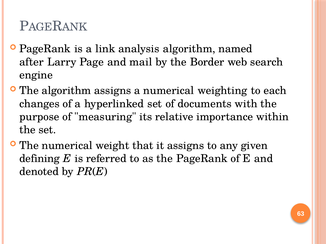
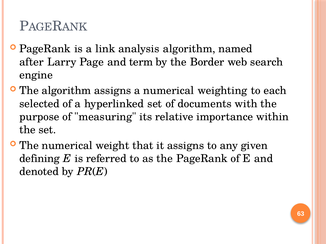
mail: mail -> term
changes: changes -> selected
